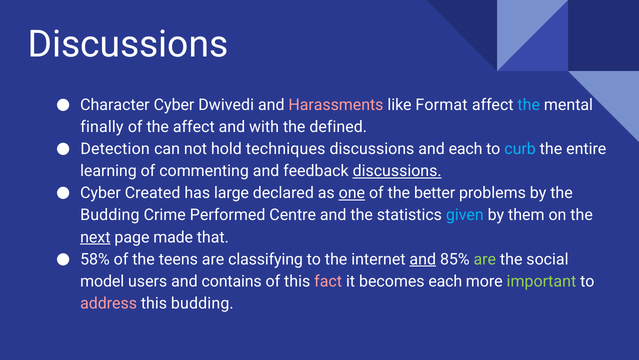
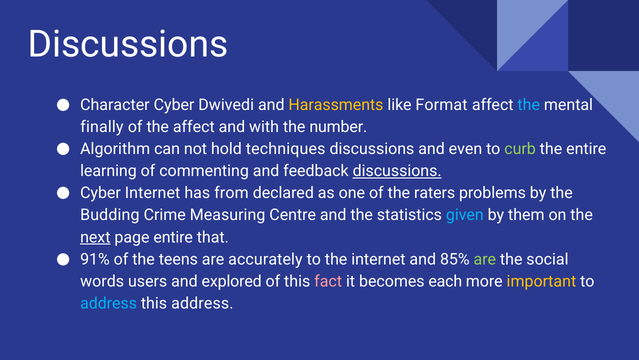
Harassments colour: pink -> yellow
defined: defined -> number
Detection: Detection -> Algorithm
and each: each -> even
curb colour: light blue -> light green
Cyber Created: Created -> Internet
large: large -> from
one underline: present -> none
better: better -> raters
Performed: Performed -> Measuring
page made: made -> entire
58%: 58% -> 91%
classifying: classifying -> accurately
and at (423, 259) underline: present -> none
model: model -> words
contains: contains -> explored
important colour: light green -> yellow
address at (109, 303) colour: pink -> light blue
this budding: budding -> address
